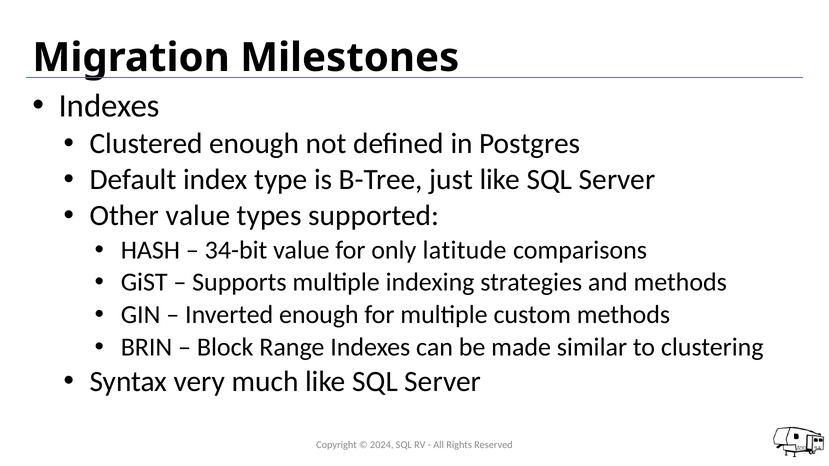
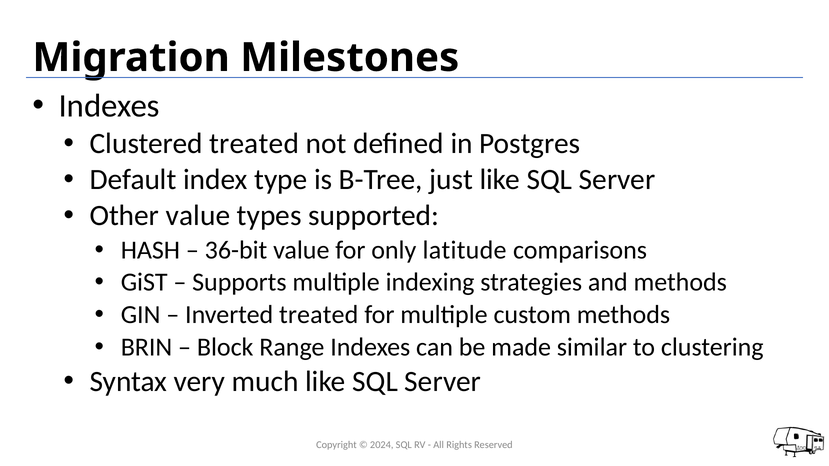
Clustered enough: enough -> treated
34-bit: 34-bit -> 36-bit
Inverted enough: enough -> treated
